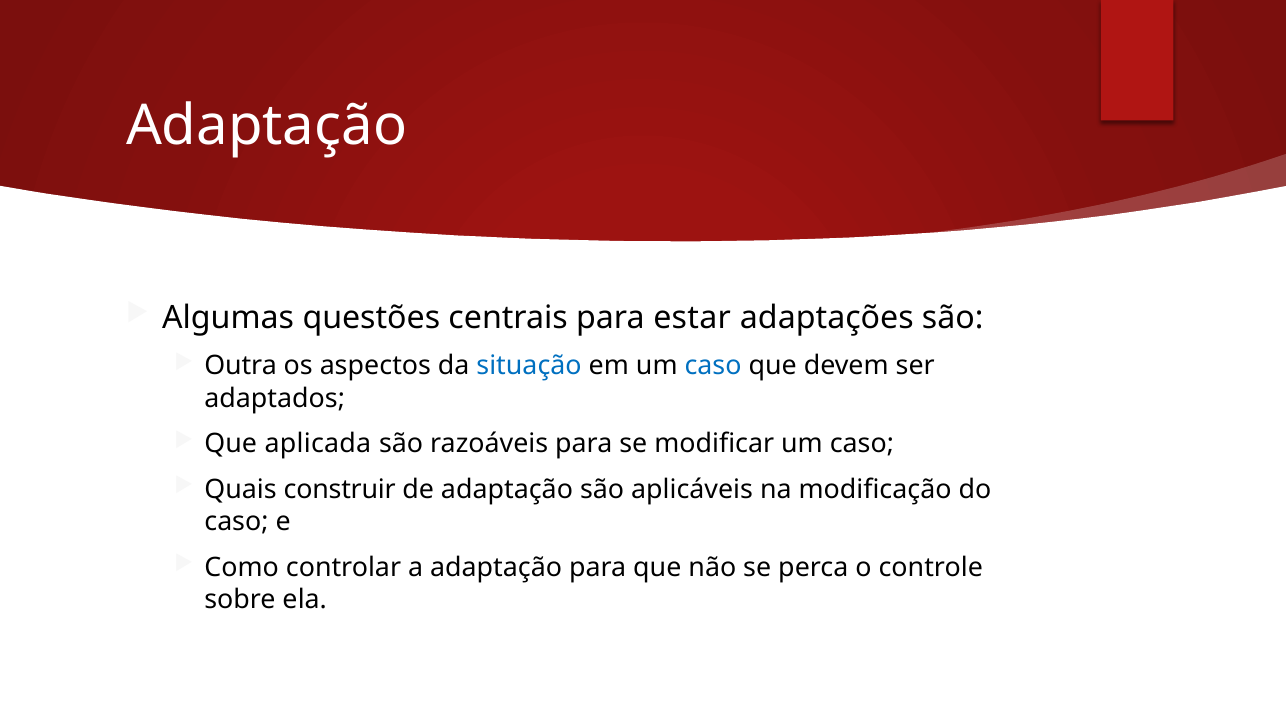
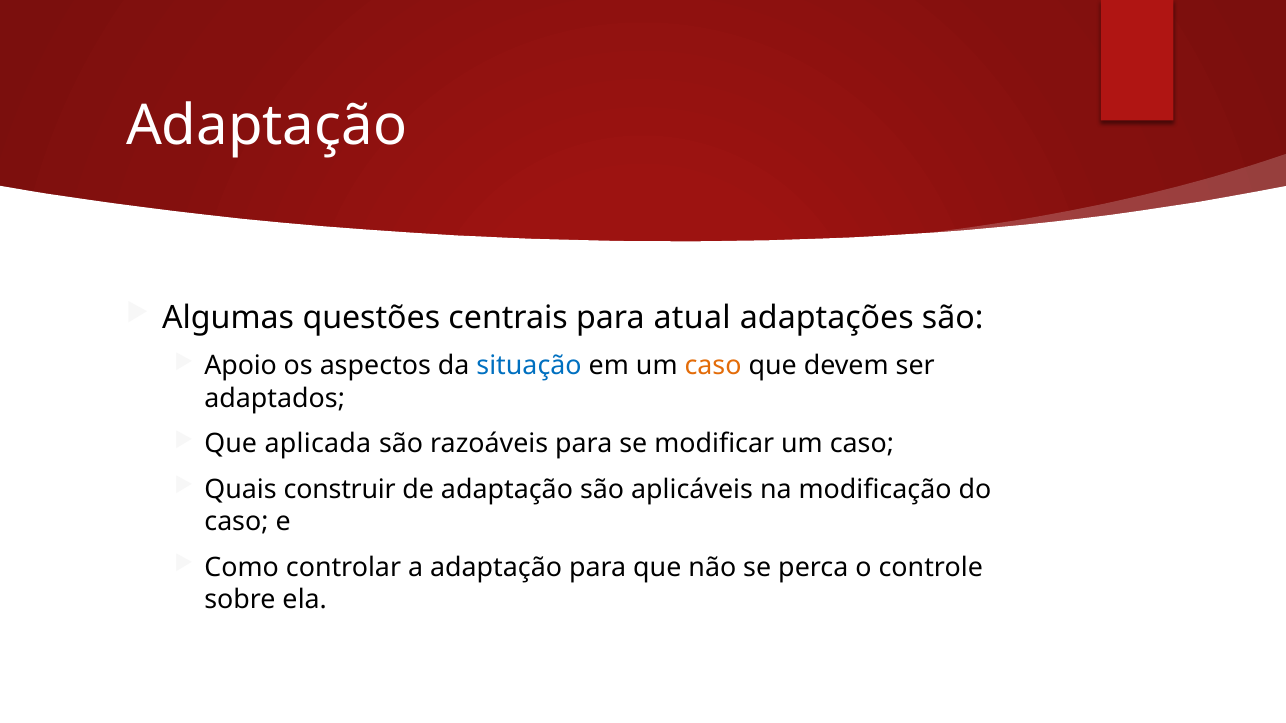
estar: estar -> atual
Outra: Outra -> Apoio
caso at (713, 366) colour: blue -> orange
